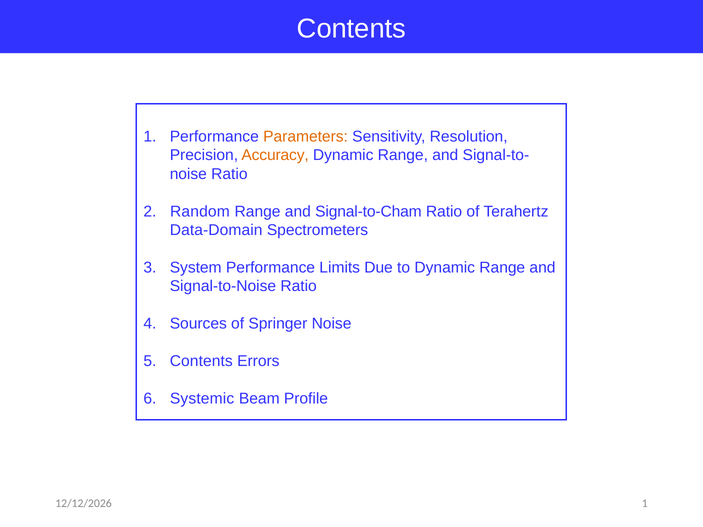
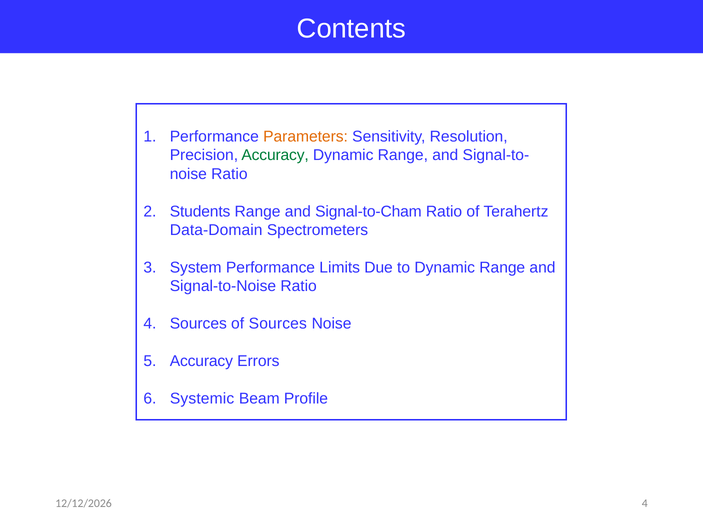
Accuracy at (275, 155) colour: orange -> green
Random: Random -> Students
of Springer: Springer -> Sources
Contents at (201, 361): Contents -> Accuracy
1 at (645, 503): 1 -> 4
